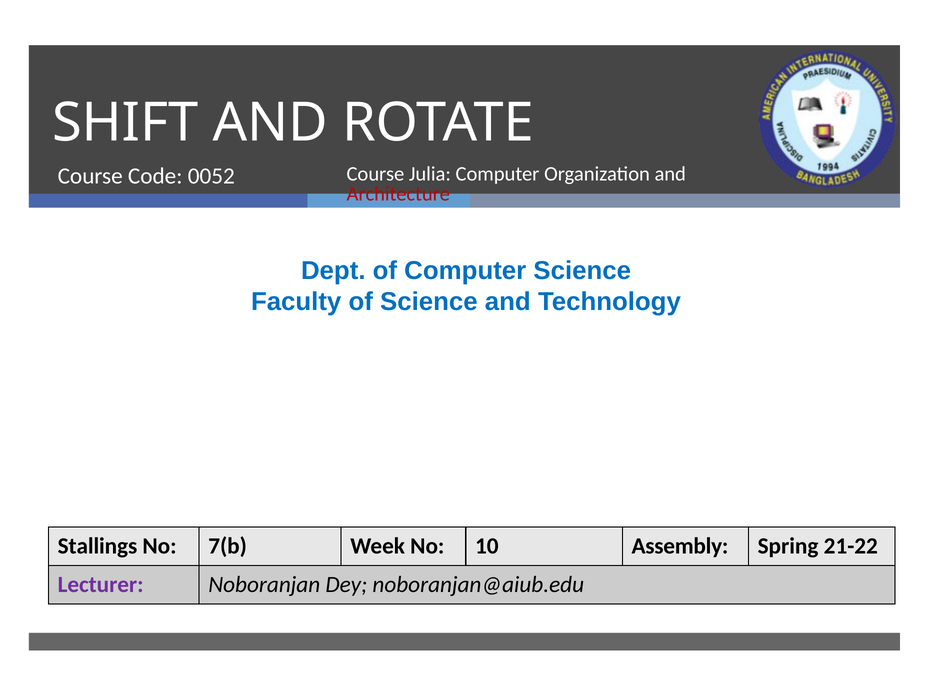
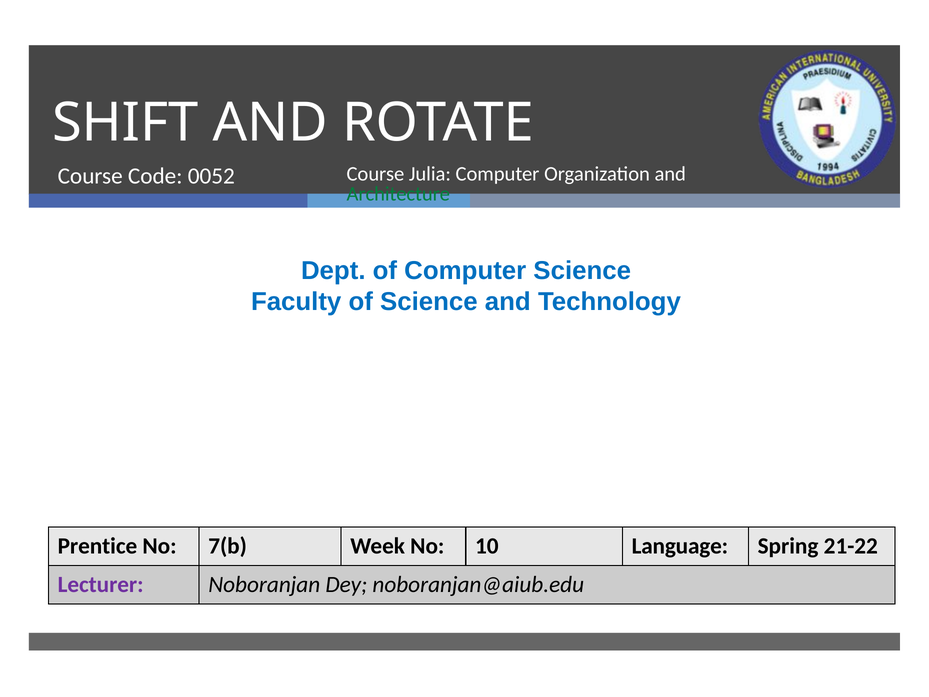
Architecture colour: red -> green
Stallings: Stallings -> Prentice
Assembly: Assembly -> Language
